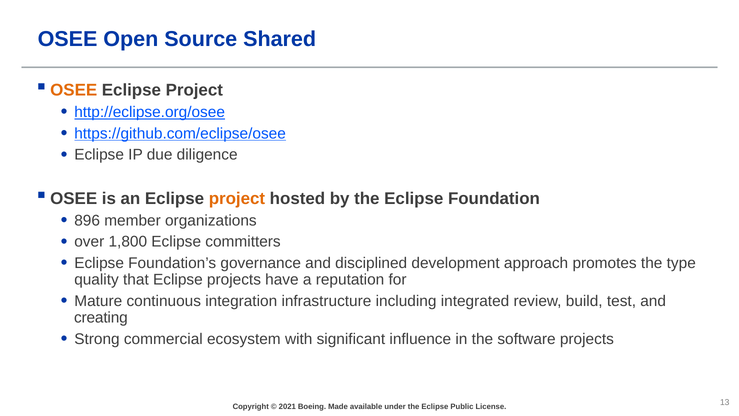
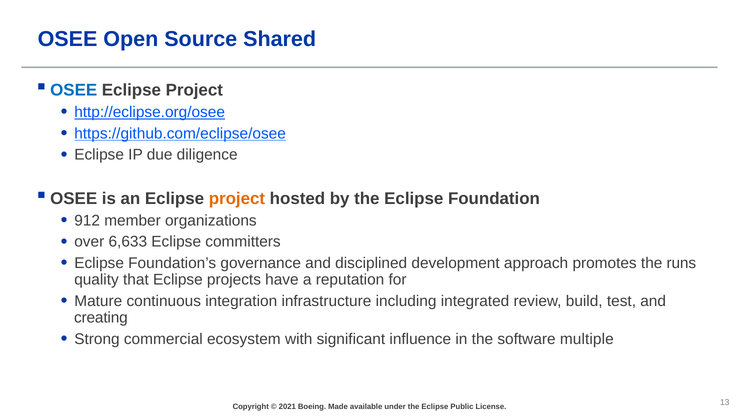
OSEE at (74, 90) colour: orange -> blue
896: 896 -> 912
1,800: 1,800 -> 6,633
type: type -> runs
software projects: projects -> multiple
